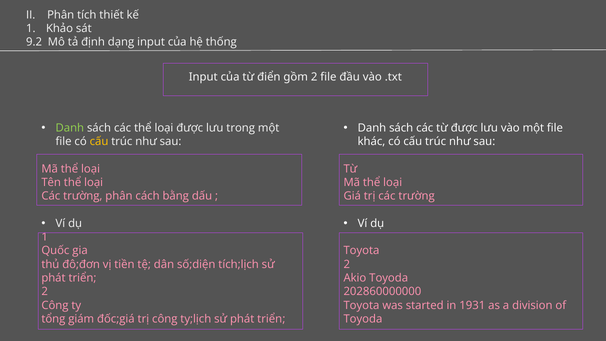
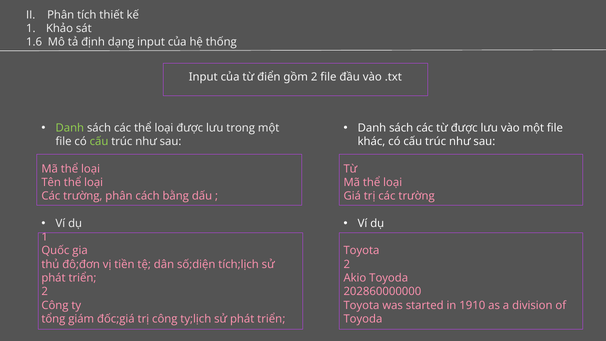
9.2: 9.2 -> 1.6
cấu at (99, 142) colour: yellow -> light green
1931: 1931 -> 1910
